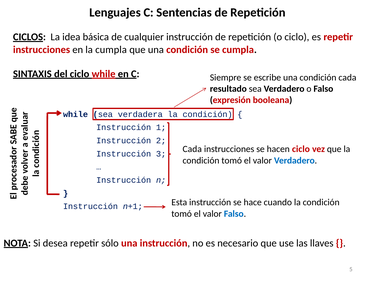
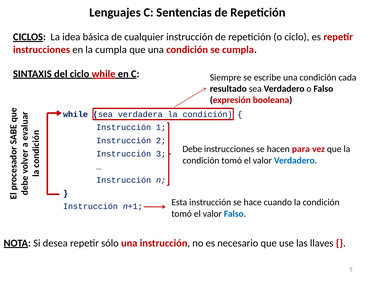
Cada at (192, 149): Cada -> Debe
hacen ciclo: ciclo -> para
